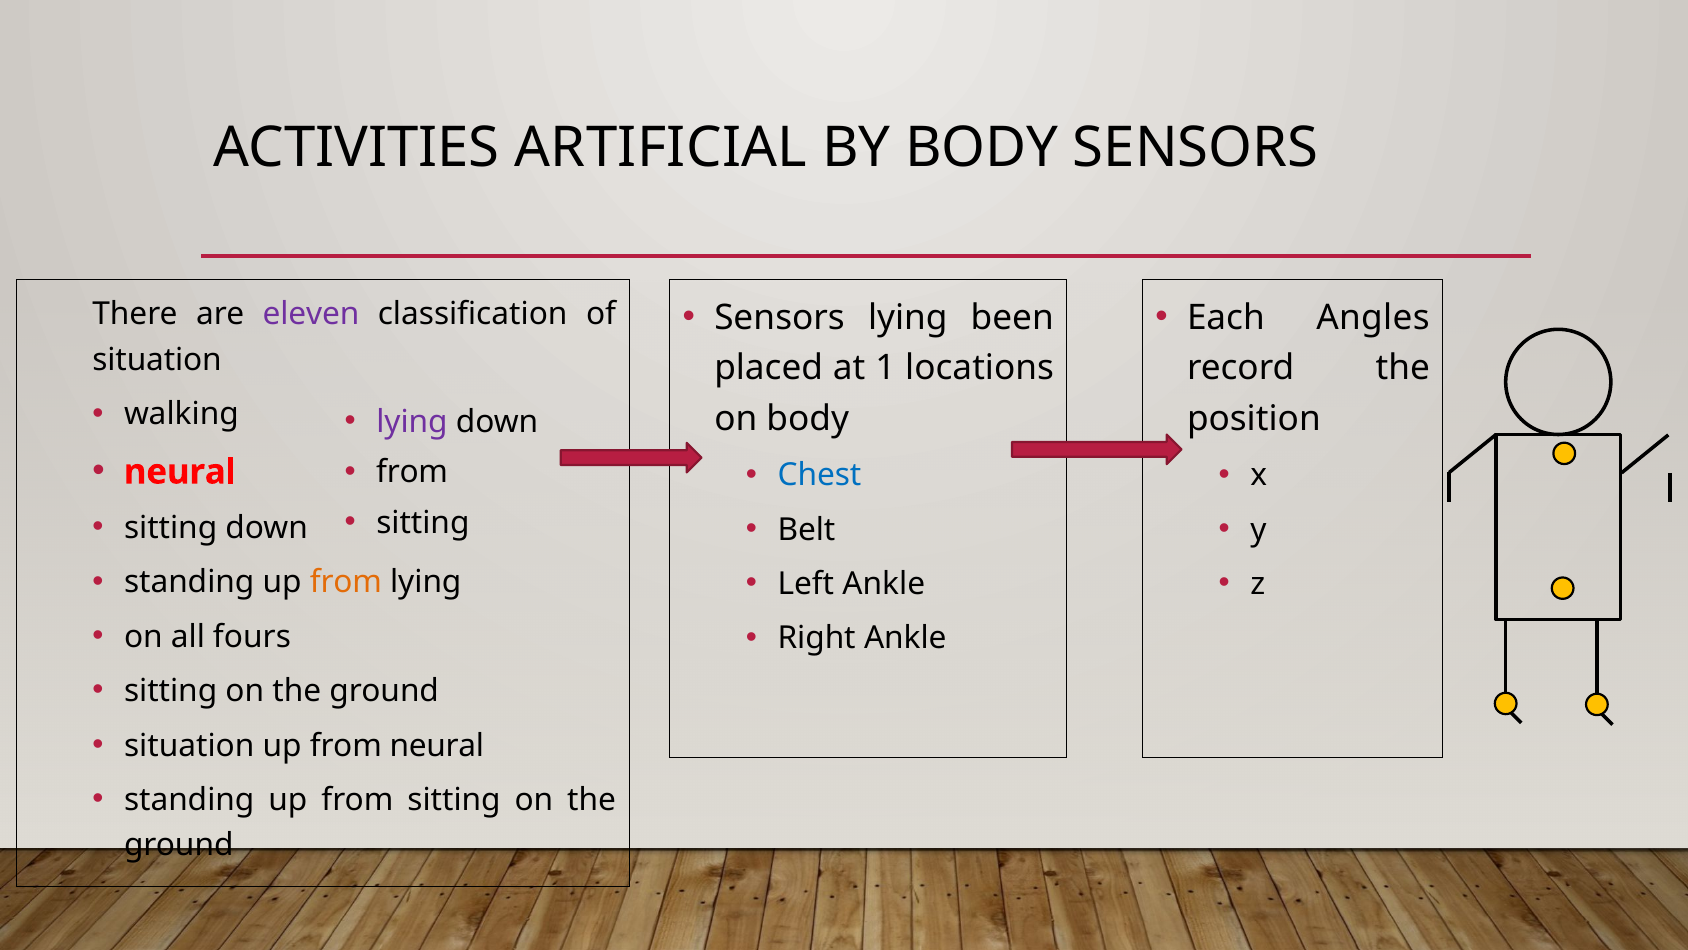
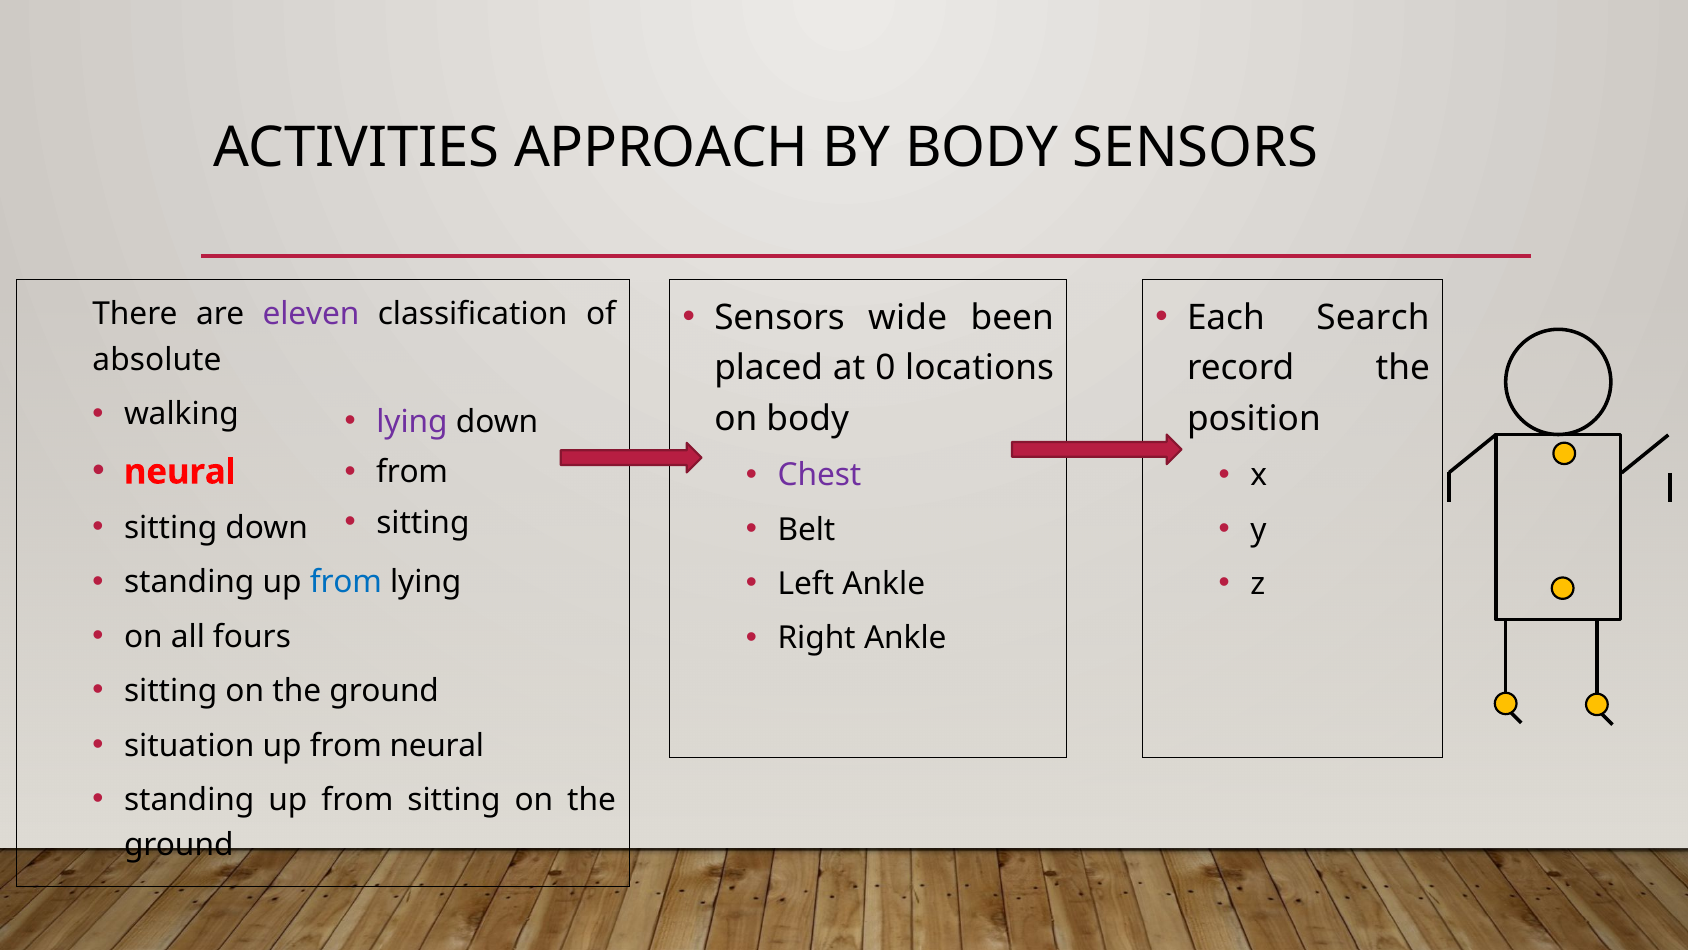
ARTIFICIAL: ARTIFICIAL -> APPROACH
Sensors lying: lying -> wide
Angles: Angles -> Search
situation at (157, 360): situation -> absolute
1: 1 -> 0
Chest colour: blue -> purple
from at (346, 582) colour: orange -> blue
